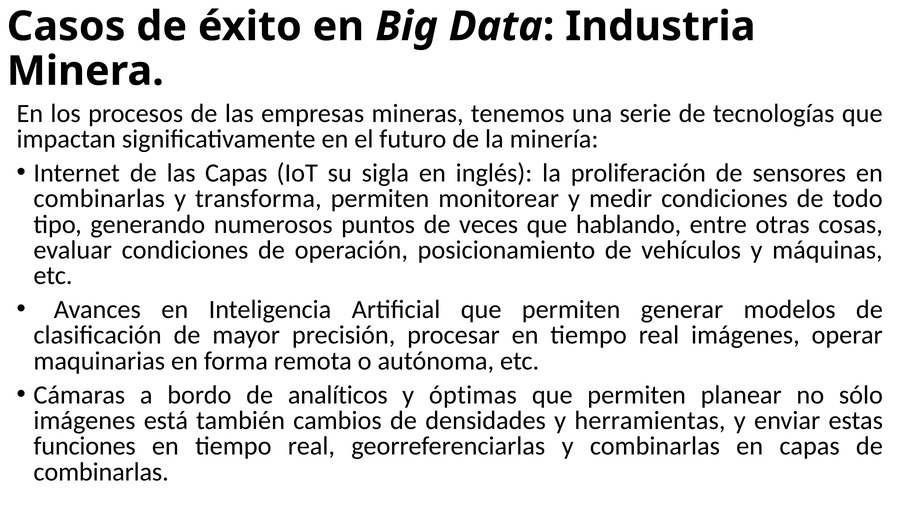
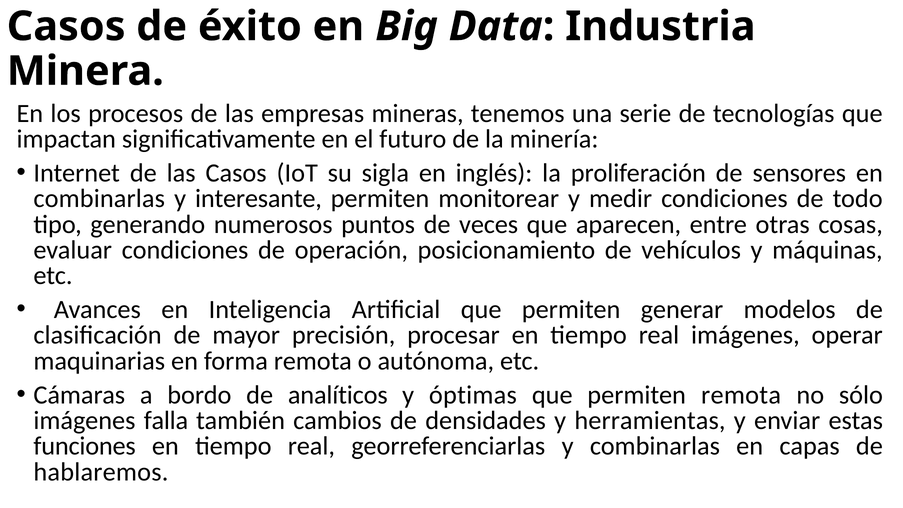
las Capas: Capas -> Casos
transforma: transforma -> interesante
hablando: hablando -> aparecen
permiten planear: planear -> remota
está: está -> falla
combinarlas at (101, 472): combinarlas -> hablaremos
